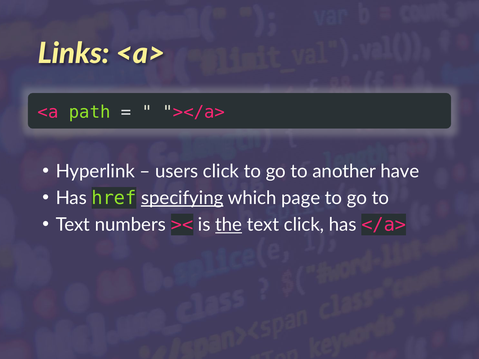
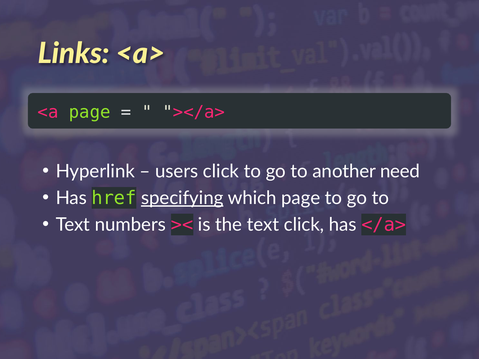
<a path: path -> page
have: have -> need
the underline: present -> none
